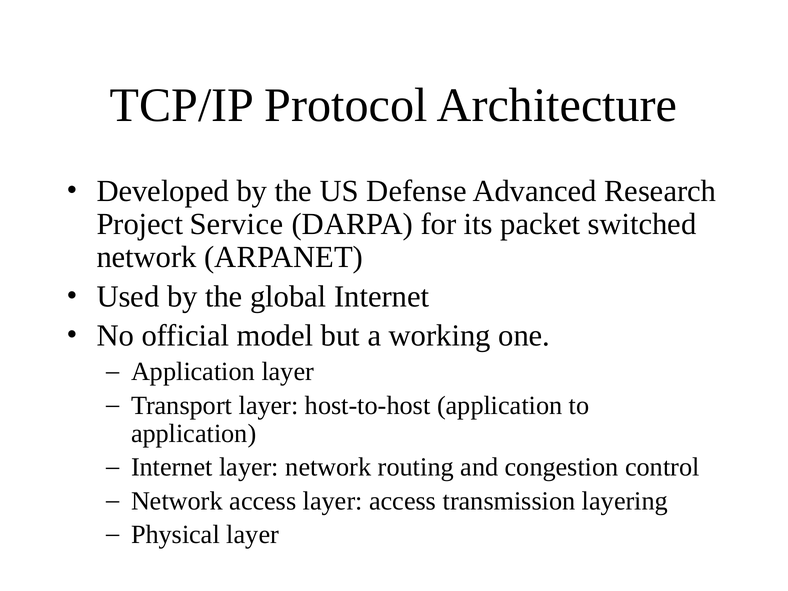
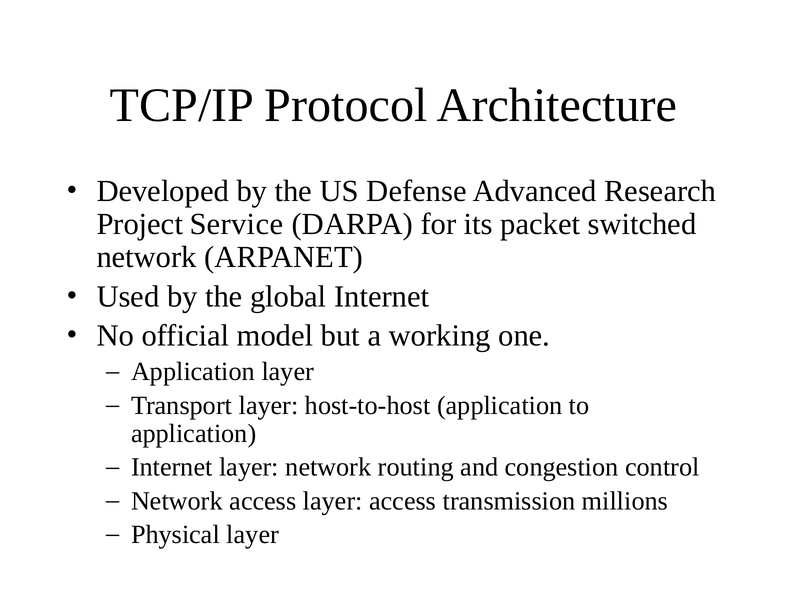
layering: layering -> millions
